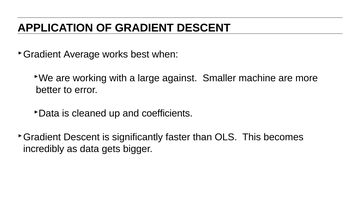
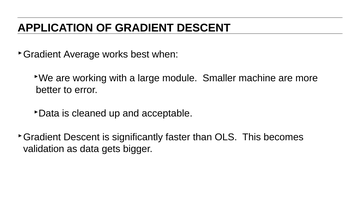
against: against -> module
coefficients: coefficients -> acceptable
incredibly: incredibly -> validation
